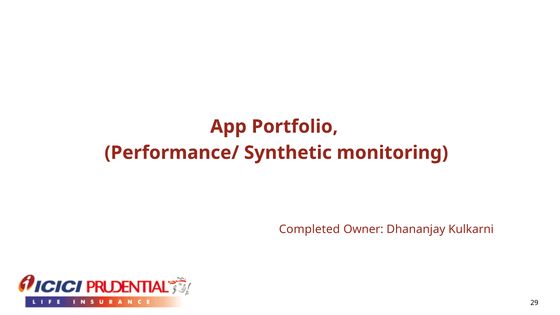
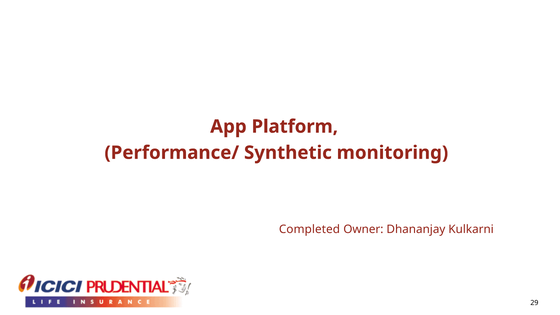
Portfolio: Portfolio -> Platform
